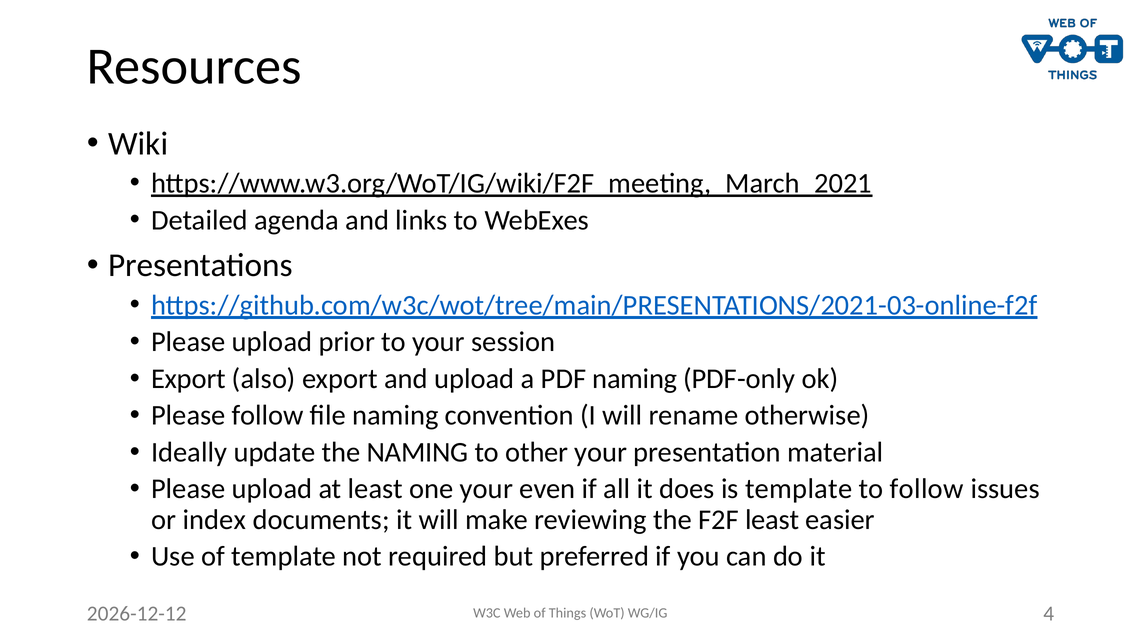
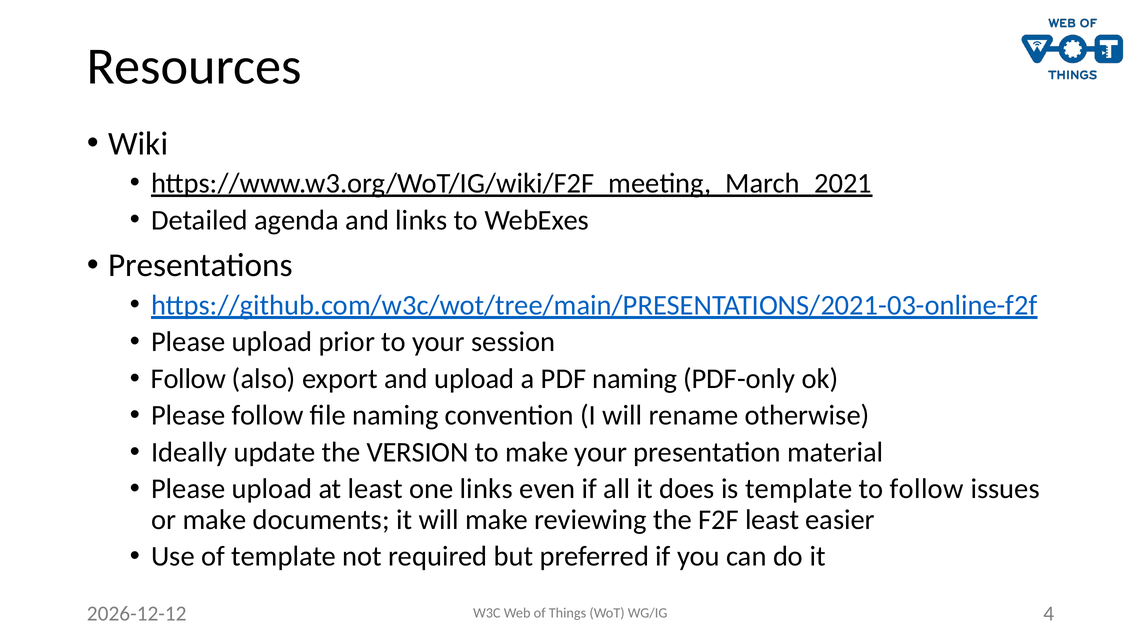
Export at (188, 379): Export -> Follow
the NAMING: NAMING -> VERSION
to other: other -> make
one your: your -> links
or index: index -> make
